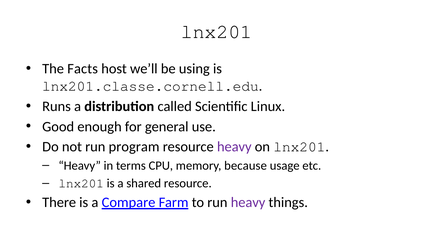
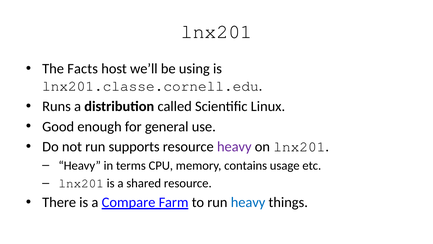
program: program -> supports
because: because -> contains
heavy at (248, 202) colour: purple -> blue
